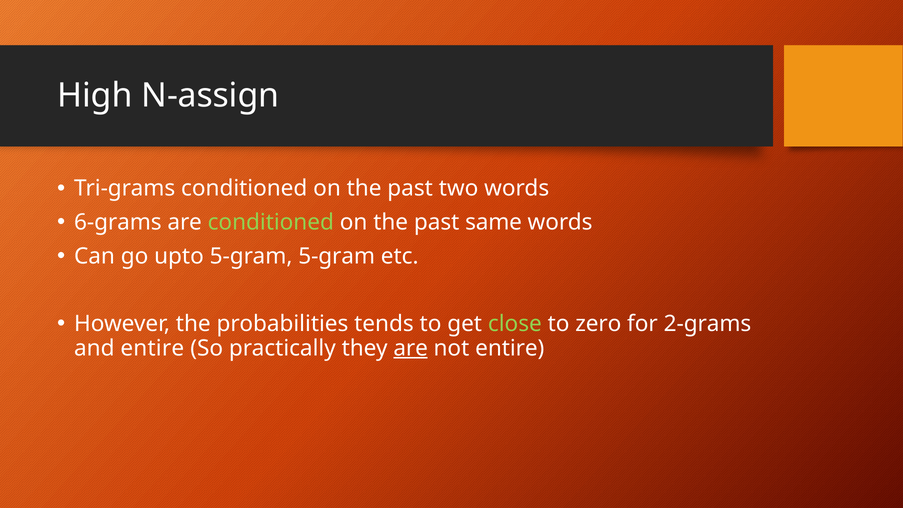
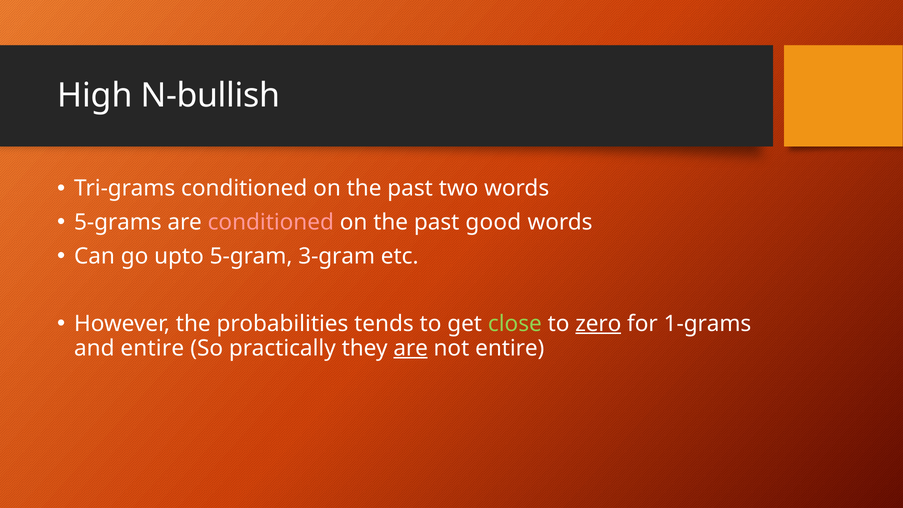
N-assign: N-assign -> N-bullish
6-grams: 6-grams -> 5-grams
conditioned at (271, 222) colour: light green -> pink
same: same -> good
5-gram 5-gram: 5-gram -> 3-gram
zero underline: none -> present
2-grams: 2-grams -> 1-grams
